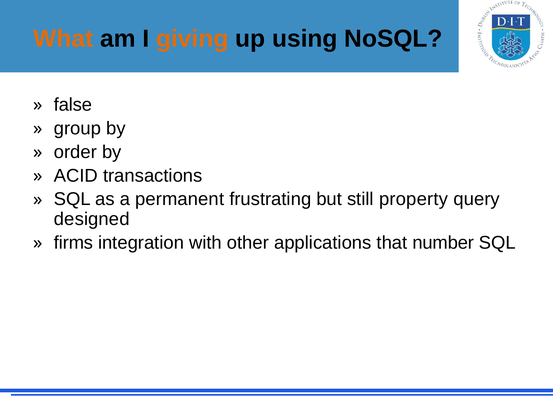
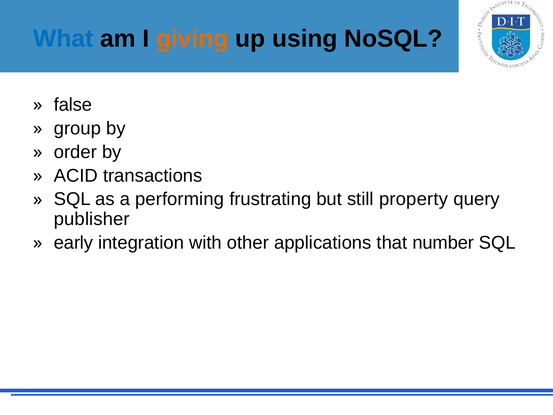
What colour: orange -> blue
permanent: permanent -> performing
designed: designed -> publisher
firms: firms -> early
